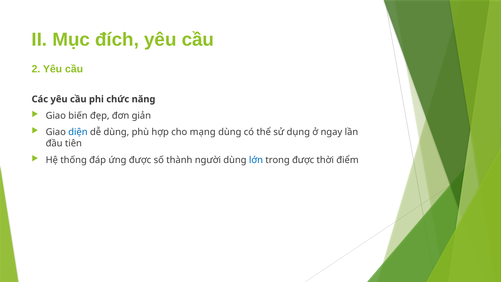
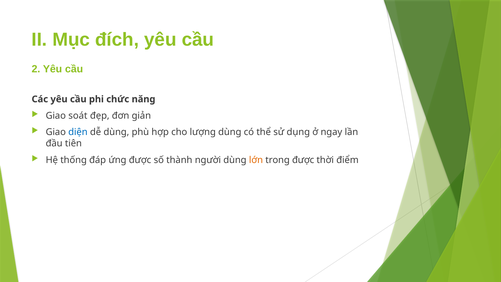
biến: biến -> soát
mạng: mạng -> lượng
lớn colour: blue -> orange
